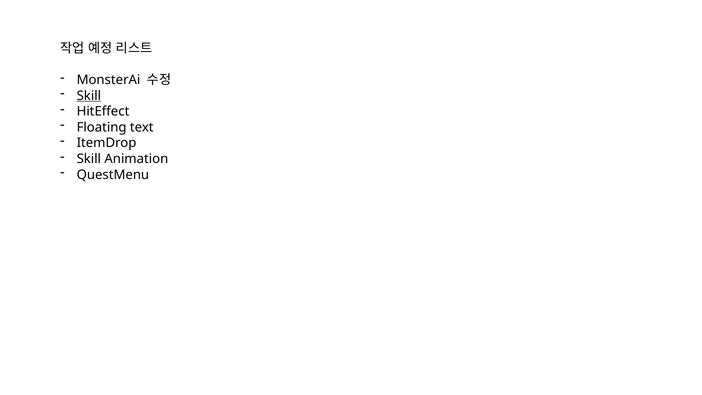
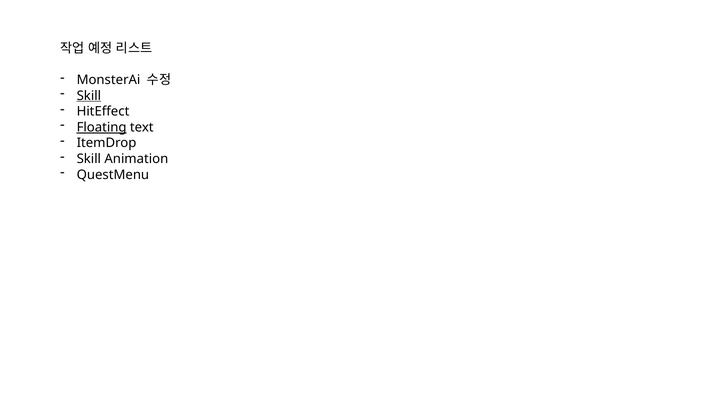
Floating underline: none -> present
